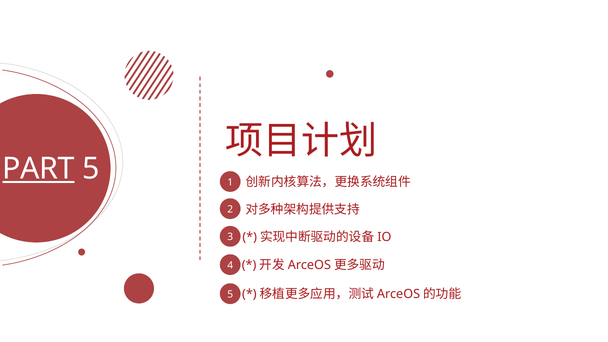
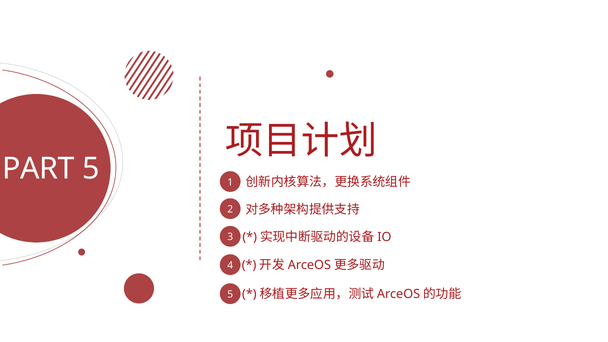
PART underline: present -> none
